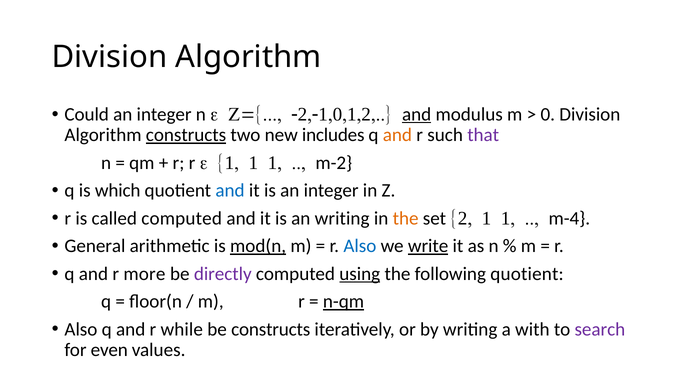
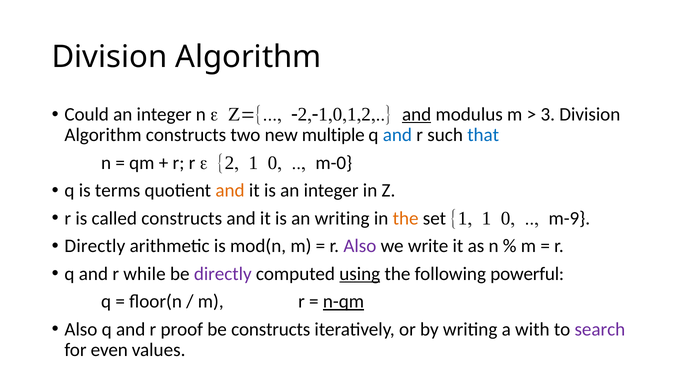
0: 0 -> 3
constructs at (186, 135) underline: present -> none
includes: includes -> multiple
and at (397, 135) colour: orange -> blue
that colour: purple -> blue
e 1: 1 -> 2
1 at (275, 163): 1 -> 0
m-2: m-2 -> m-0
which: which -> terms
and at (230, 191) colour: blue -> orange
called computed: computed -> constructs
set 2: 2 -> 1
1 at (508, 218): 1 -> 0
m-4: m-4 -> m-9
General at (95, 246): General -> Directly
mod(n underline: present -> none
Also at (360, 246) colour: blue -> purple
write underline: present -> none
more: more -> while
following quotient: quotient -> powerful
while: while -> proof
